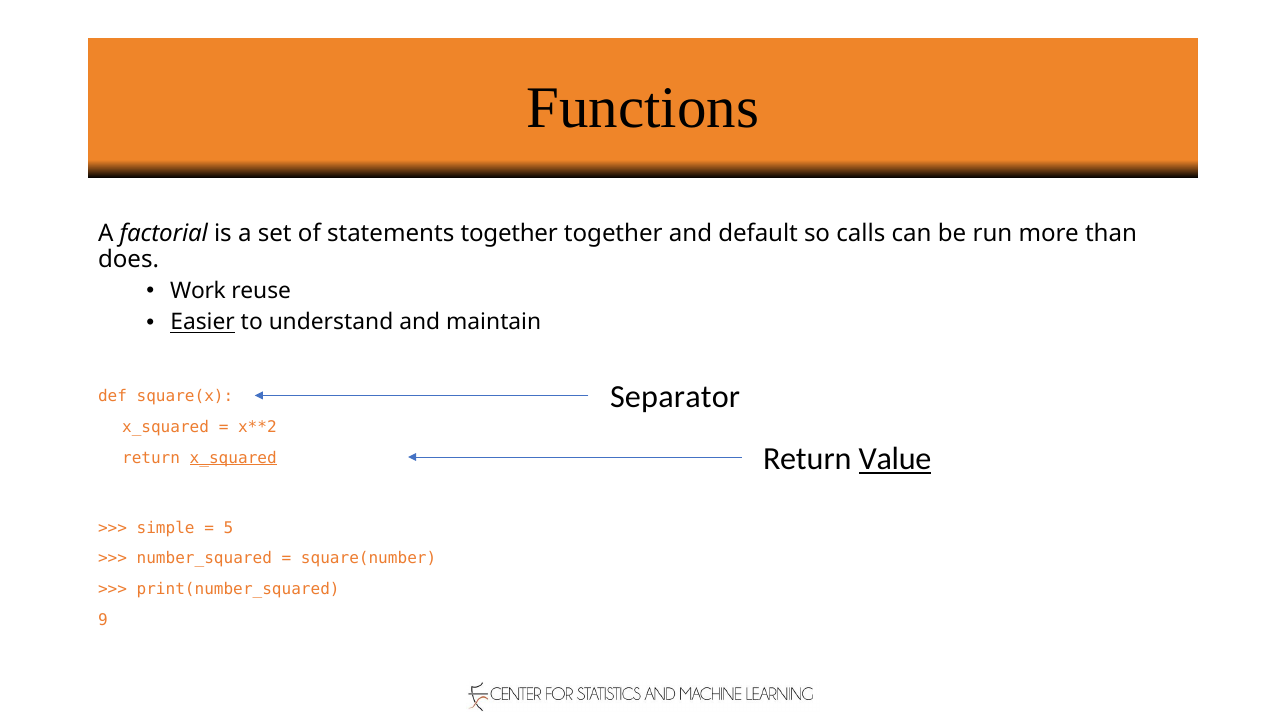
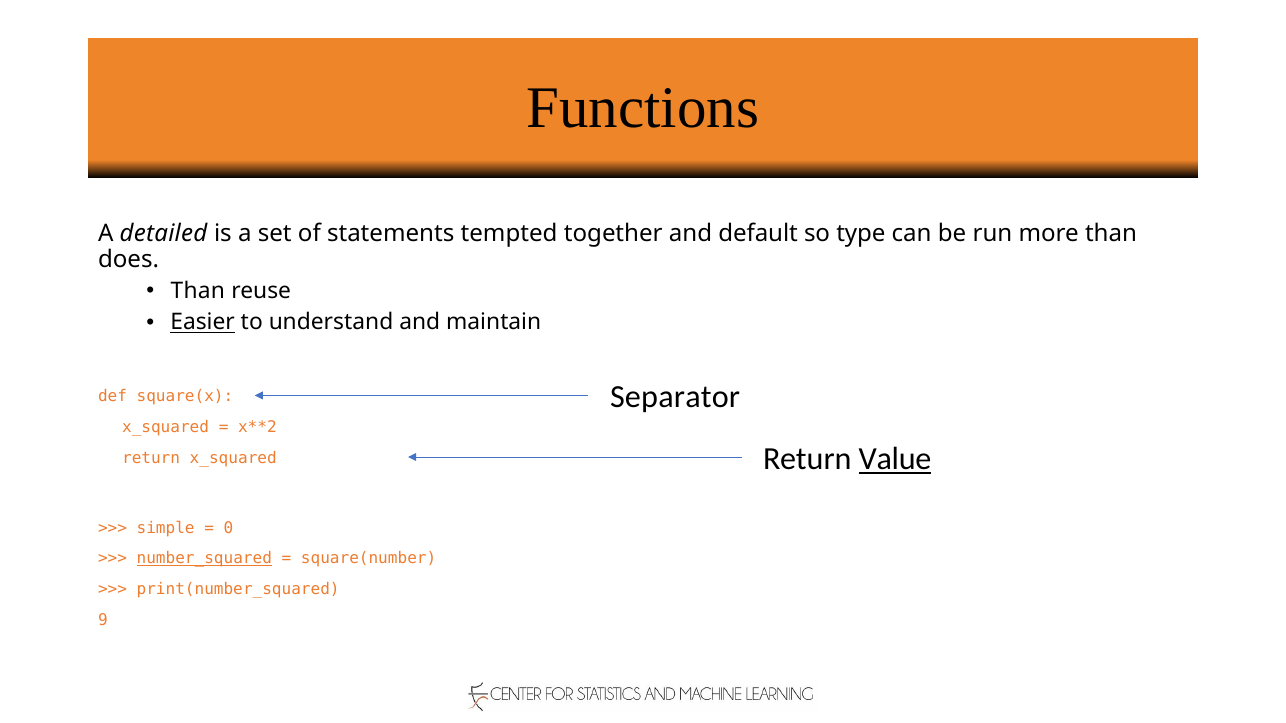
factorial: factorial -> detailed
statements together: together -> tempted
calls: calls -> type
Work at (198, 291): Work -> Than
x_squared at (233, 458) underline: present -> none
5: 5 -> 0
number_squared underline: none -> present
